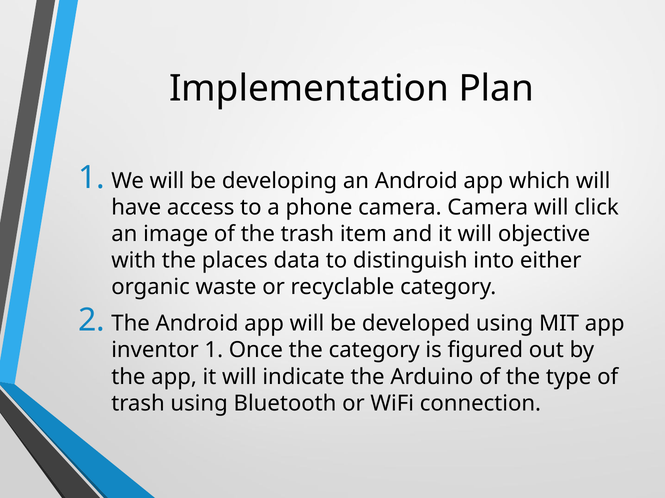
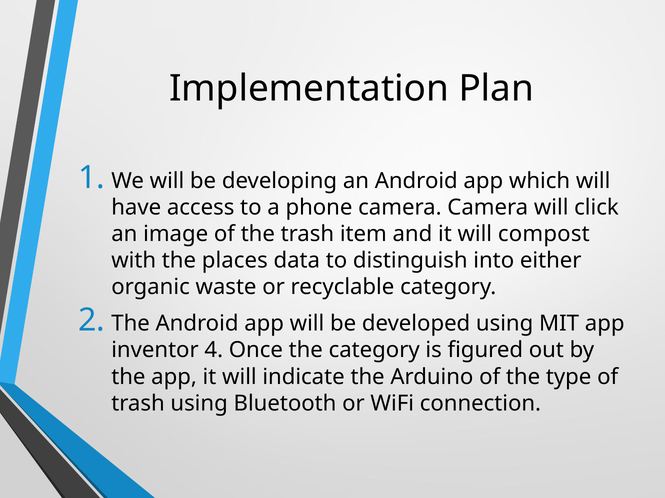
objective: objective -> compost
inventor 1: 1 -> 4
